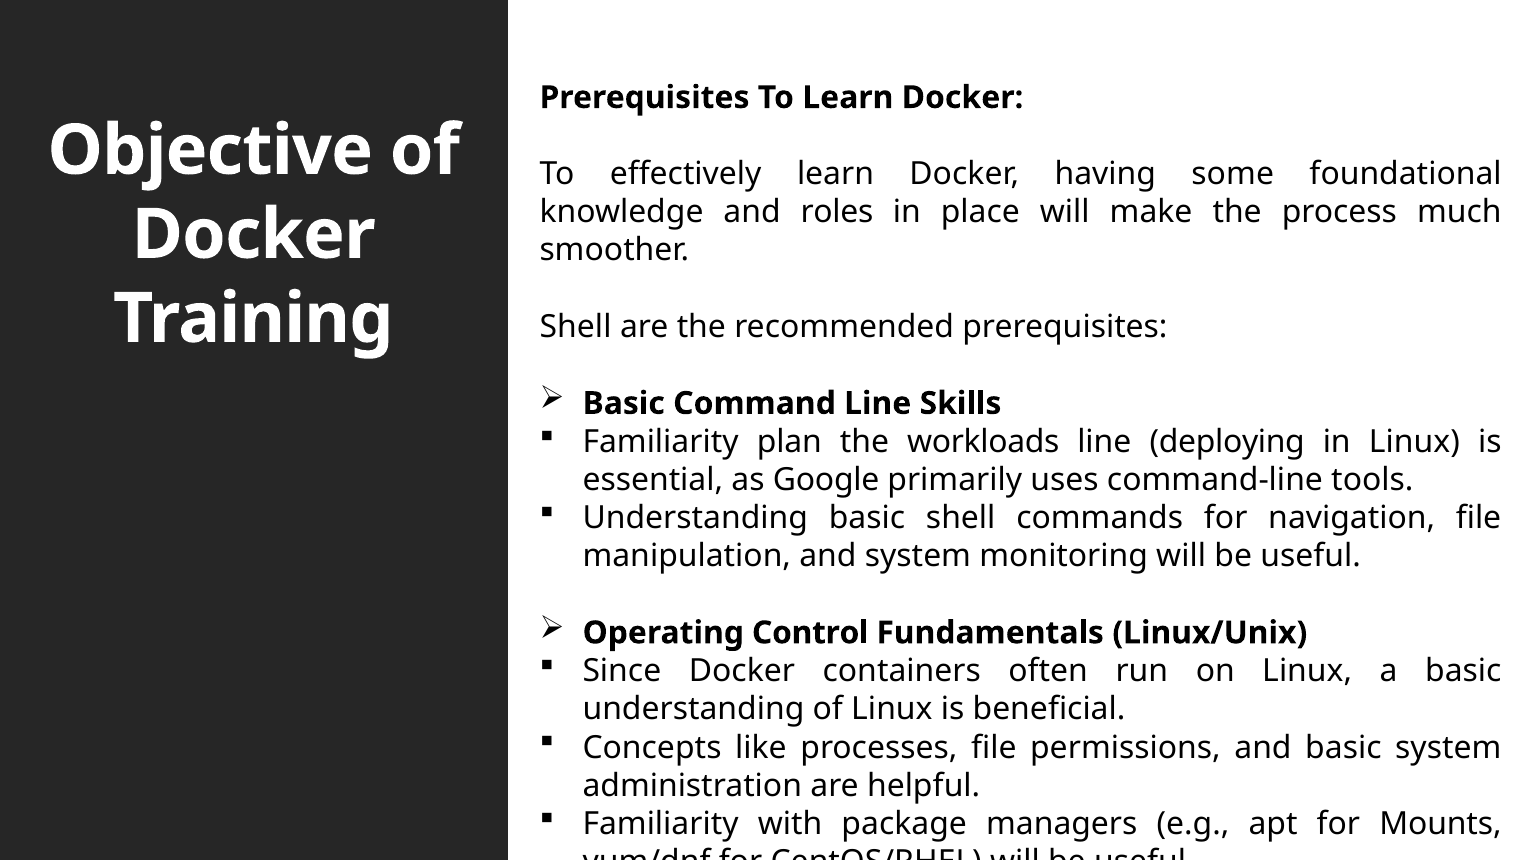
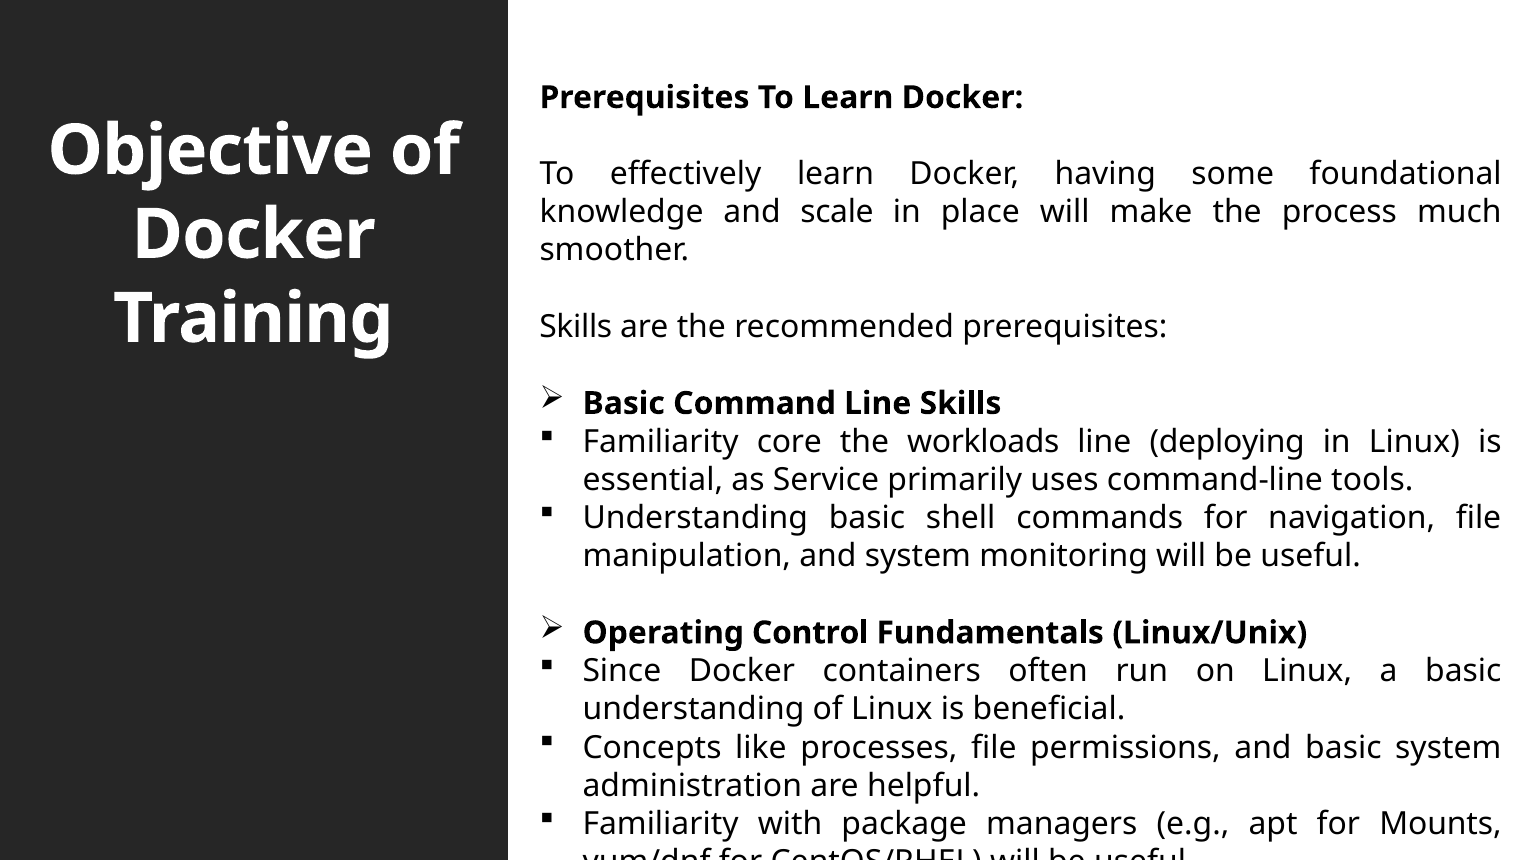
roles: roles -> scale
Shell at (576, 327): Shell -> Skills
plan: plan -> core
Google: Google -> Service
